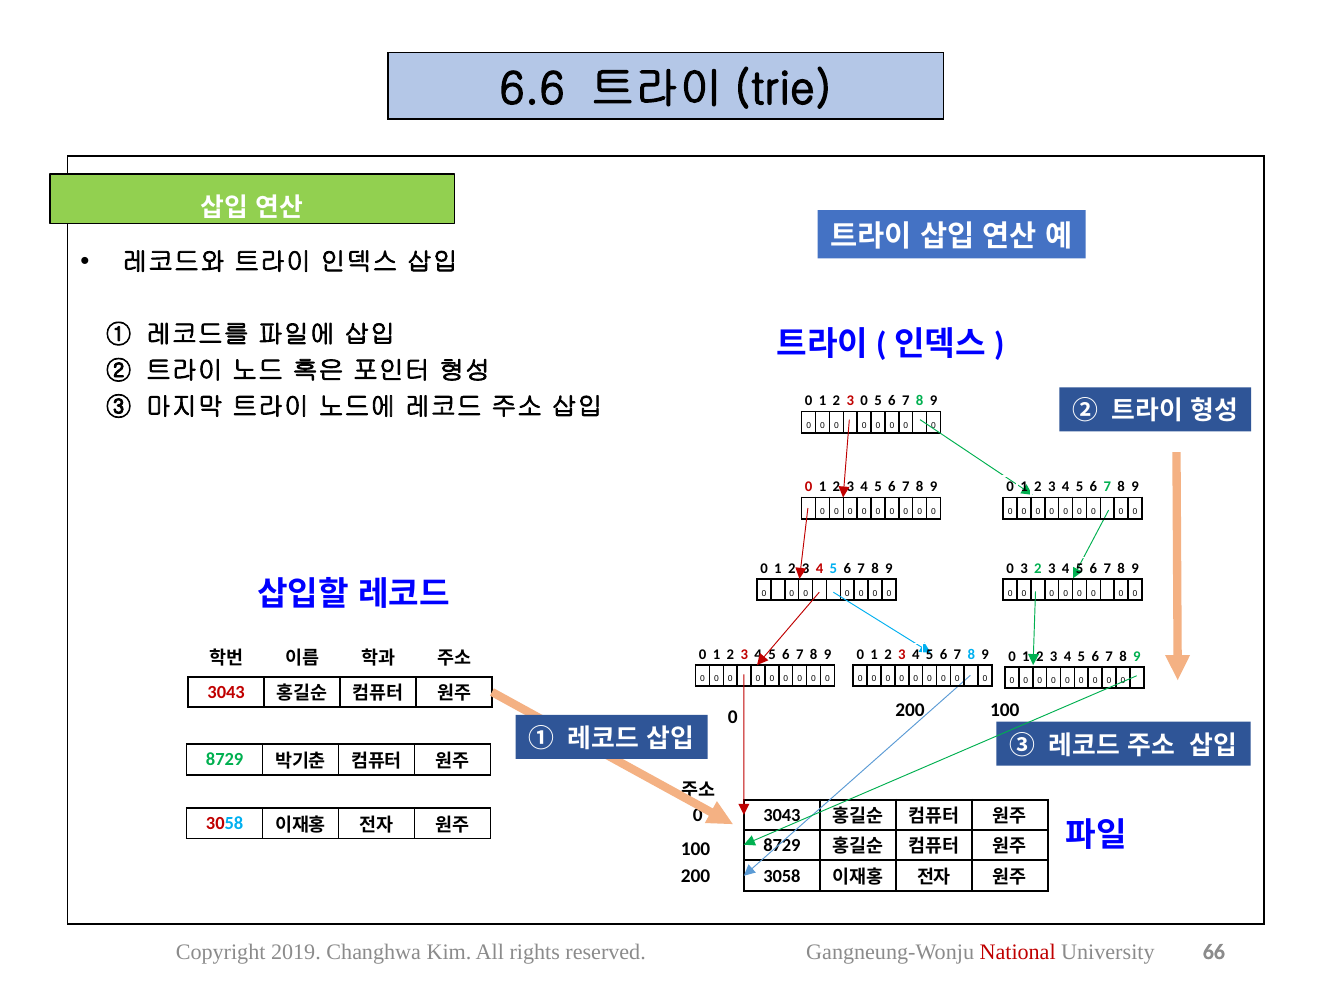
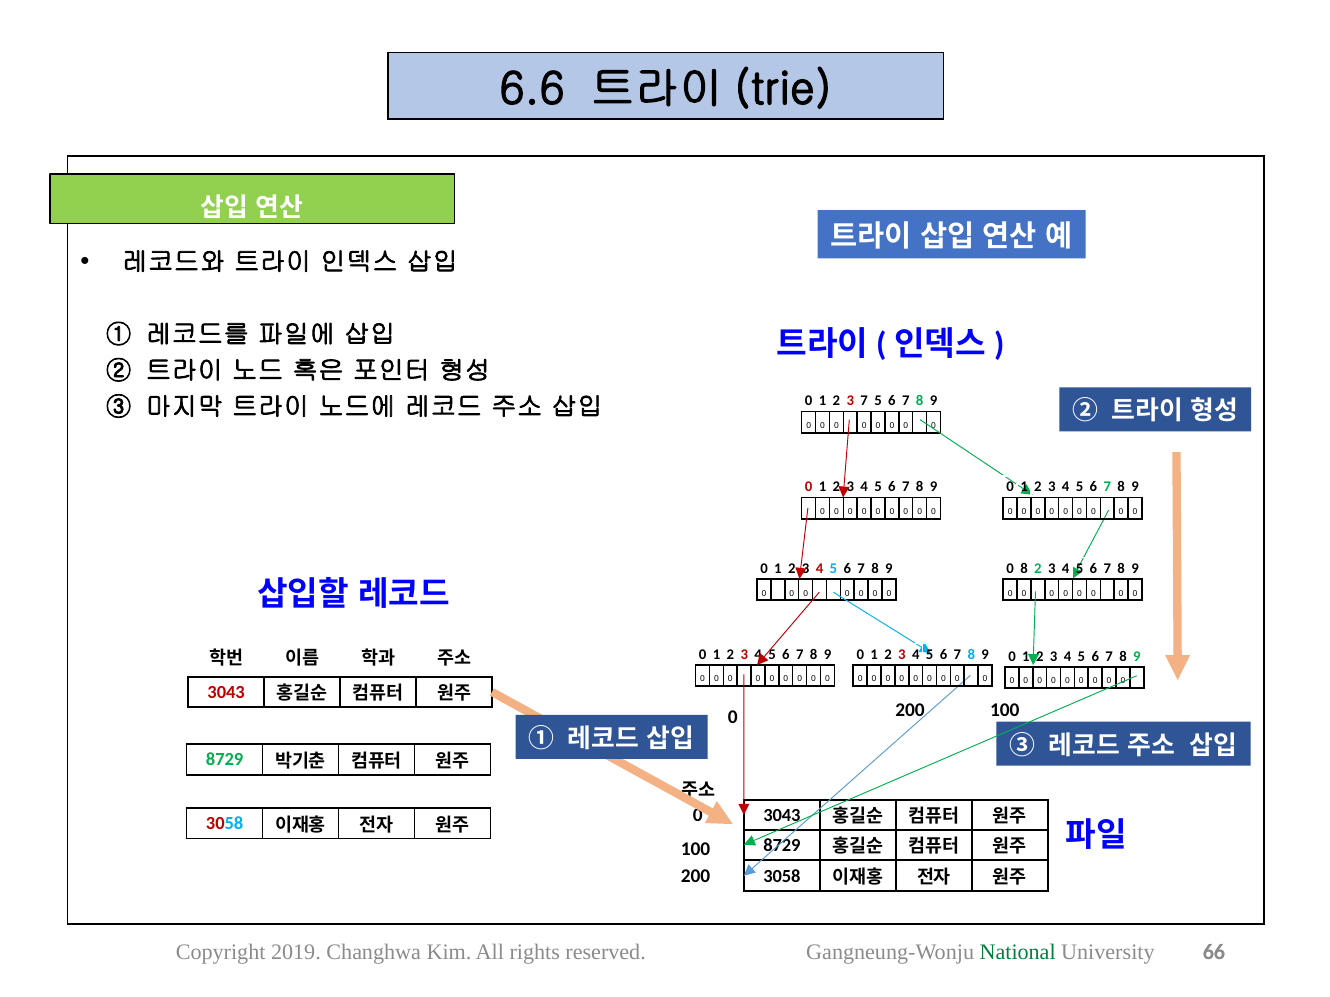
3 0: 0 -> 7
0 3: 3 -> 8
National colour: red -> green
